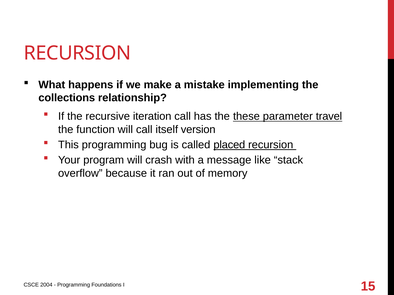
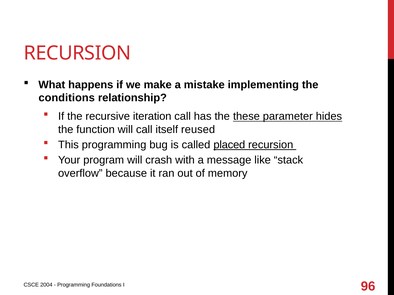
collections: collections -> conditions
travel: travel -> hides
version: version -> reused
15: 15 -> 96
